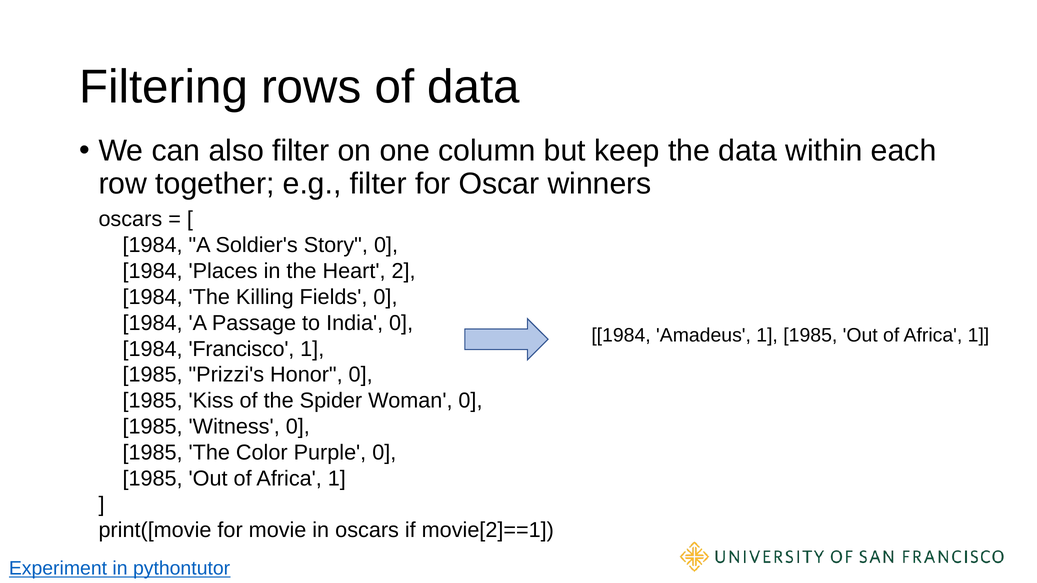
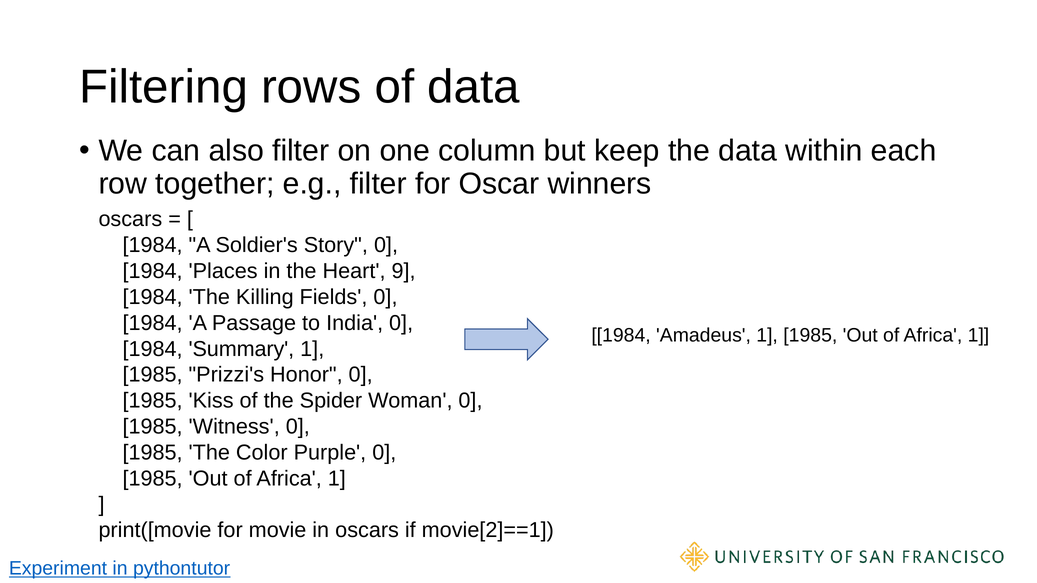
2: 2 -> 9
Francisco: Francisco -> Summary
